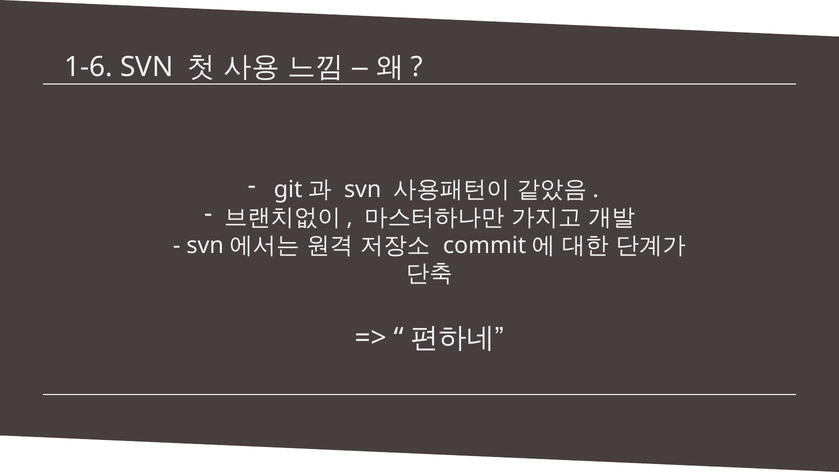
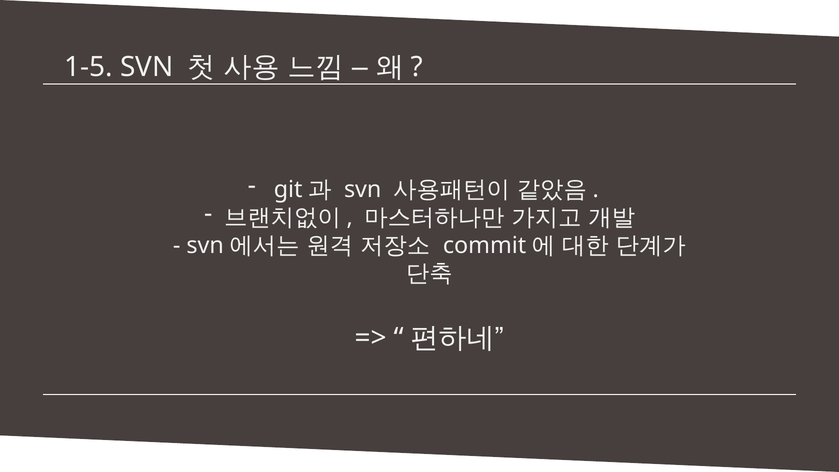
1-6: 1-6 -> 1-5
